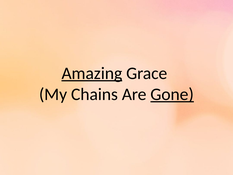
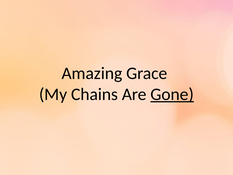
Amazing underline: present -> none
